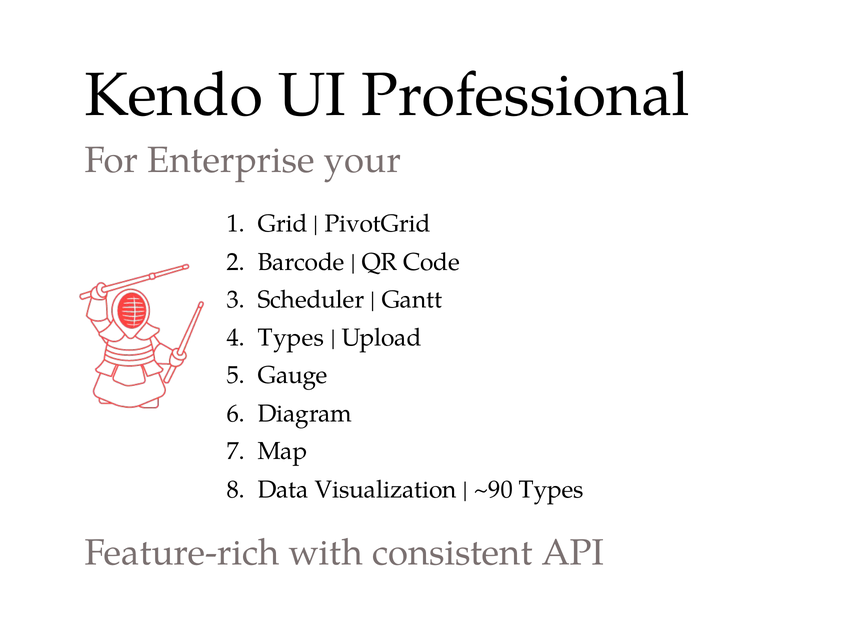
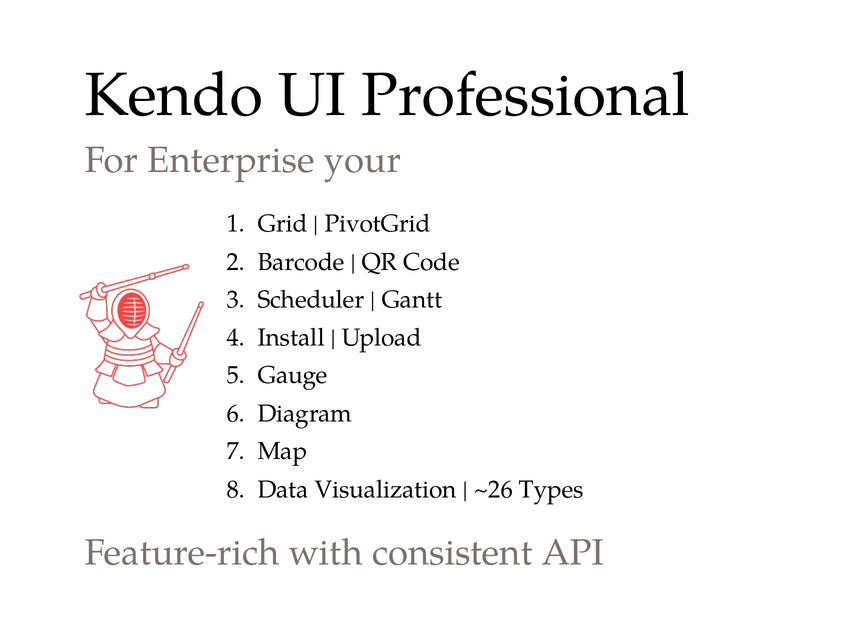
Types at (291, 338): Types -> Install
~90: ~90 -> ~26
